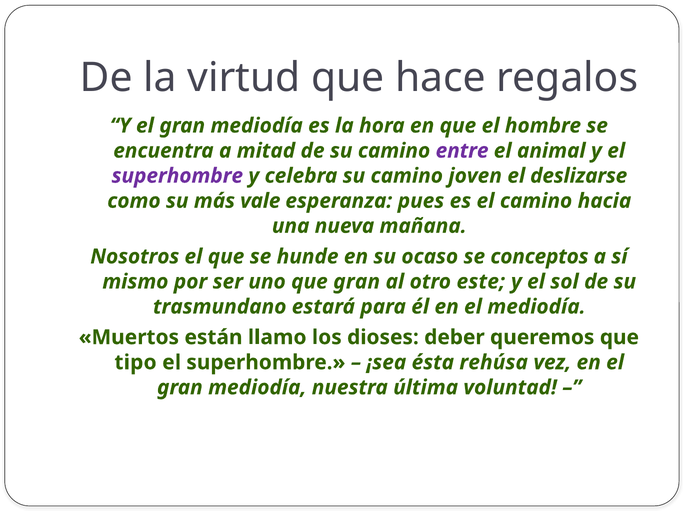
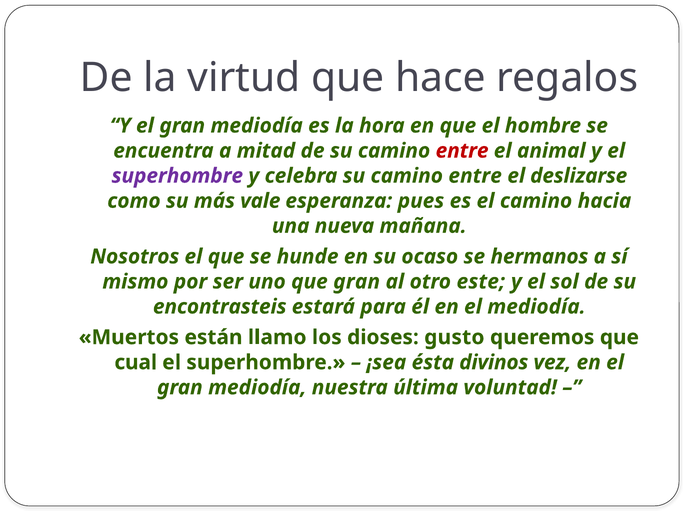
entre at (462, 151) colour: purple -> red
celebra su camino joven: joven -> entre
conceptos: conceptos -> hermanos
trasmundano: trasmundano -> encontrasteis
deber: deber -> gusto
tipo: tipo -> cual
rehúsa: rehúsa -> divinos
